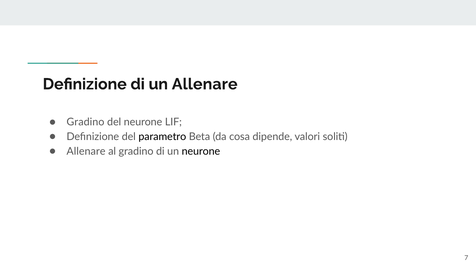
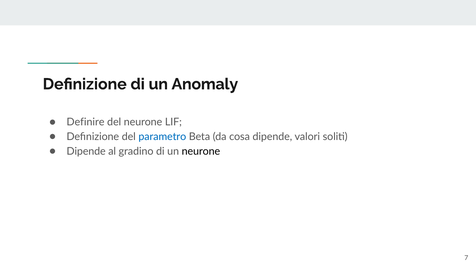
un Allenare: Allenare -> Anomaly
Gradino at (85, 122): Gradino -> Definire
parametro colour: black -> blue
Allenare at (86, 151): Allenare -> Dipende
